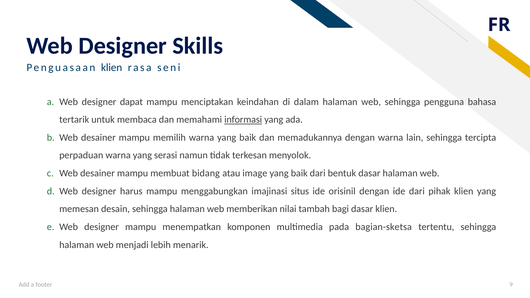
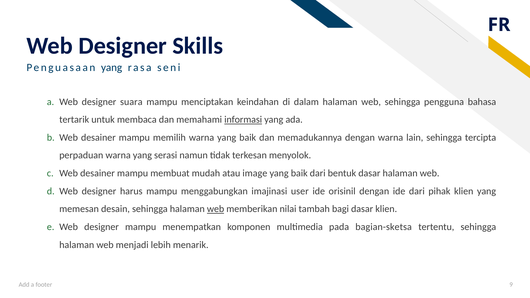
Penguasaan klien: klien -> yang
dapat: dapat -> suara
bidang: bidang -> mudah
situs: situs -> user
web at (216, 209) underline: none -> present
